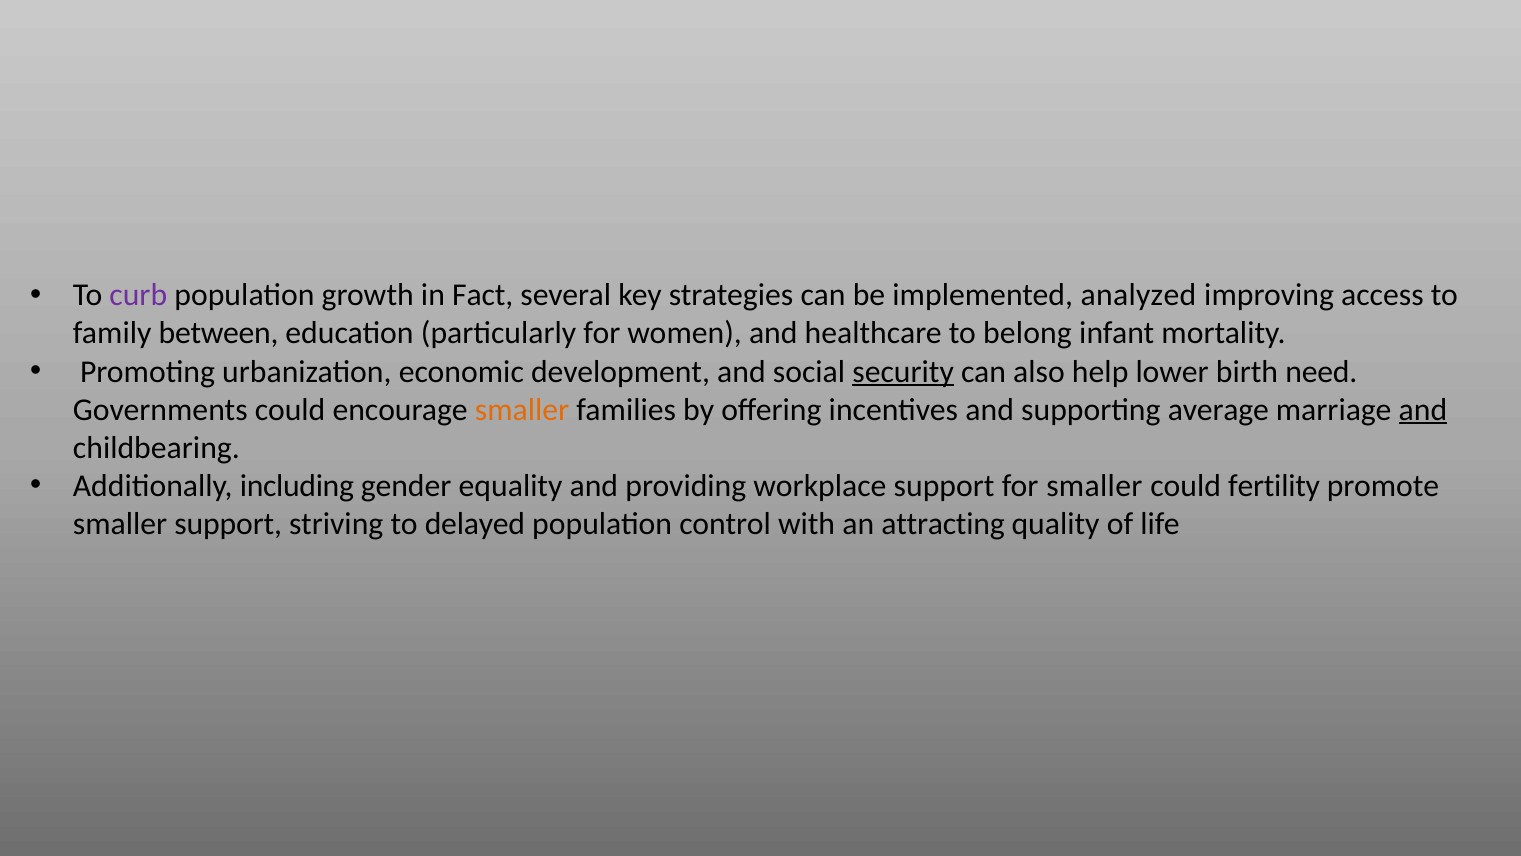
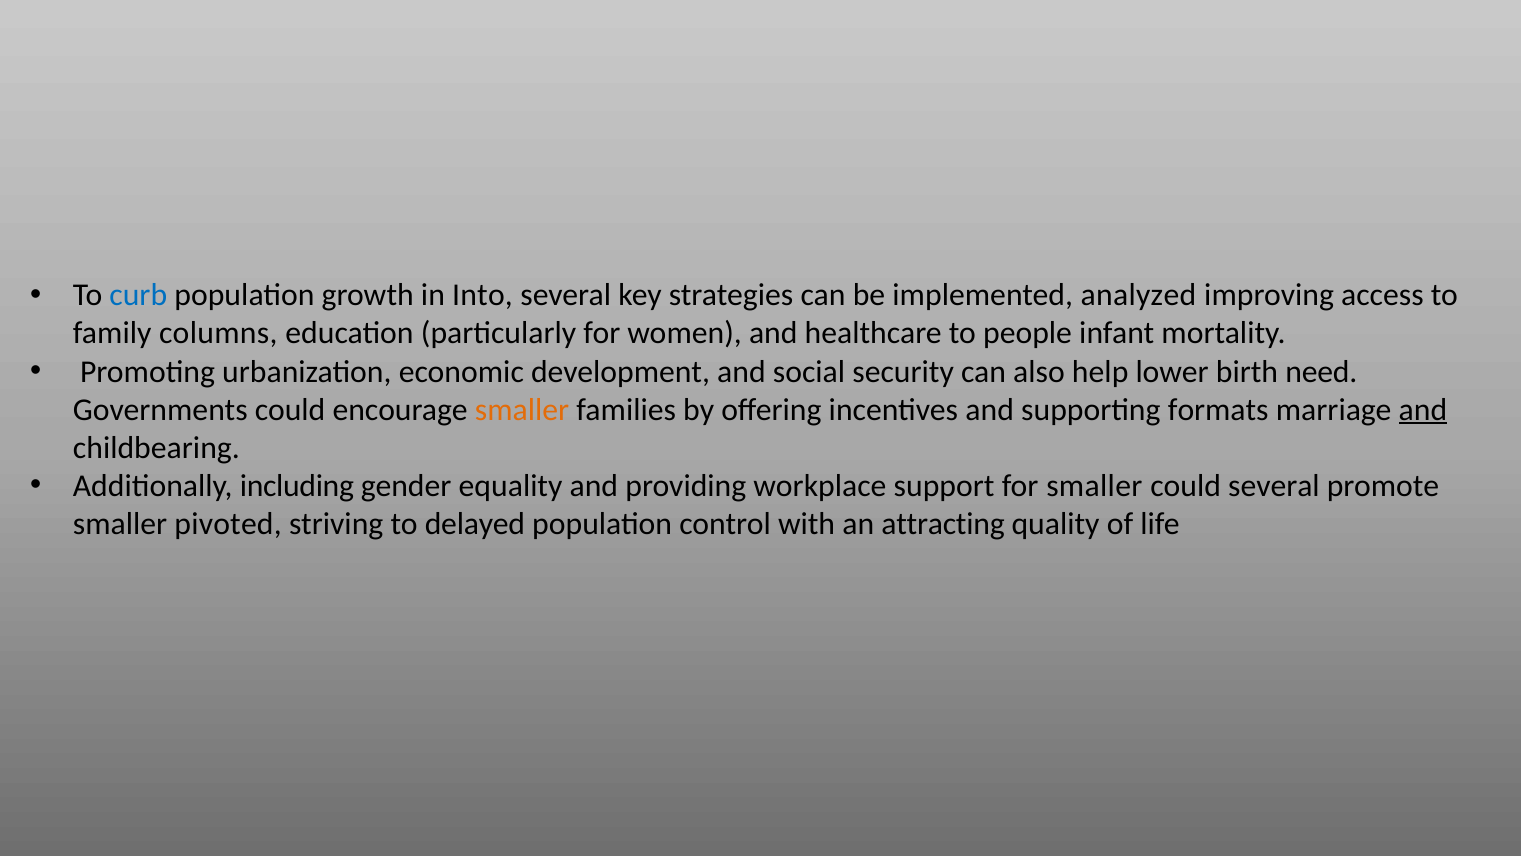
curb colour: purple -> blue
Fact: Fact -> Into
between: between -> columns
belong: belong -> people
security underline: present -> none
average: average -> formats
could fertility: fertility -> several
smaller support: support -> pivoted
